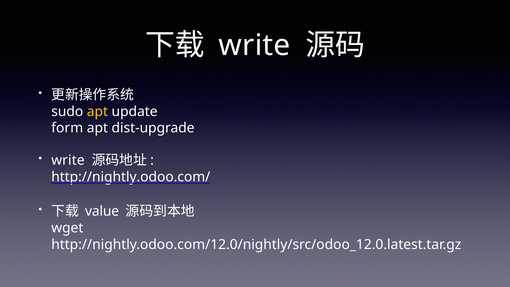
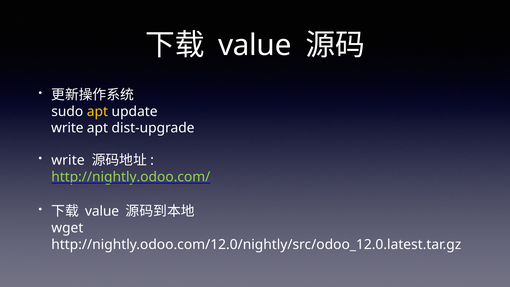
write at (254, 45): write -> value
form at (67, 128): form -> write
http://nightly.odoo.com/ colour: white -> light green
